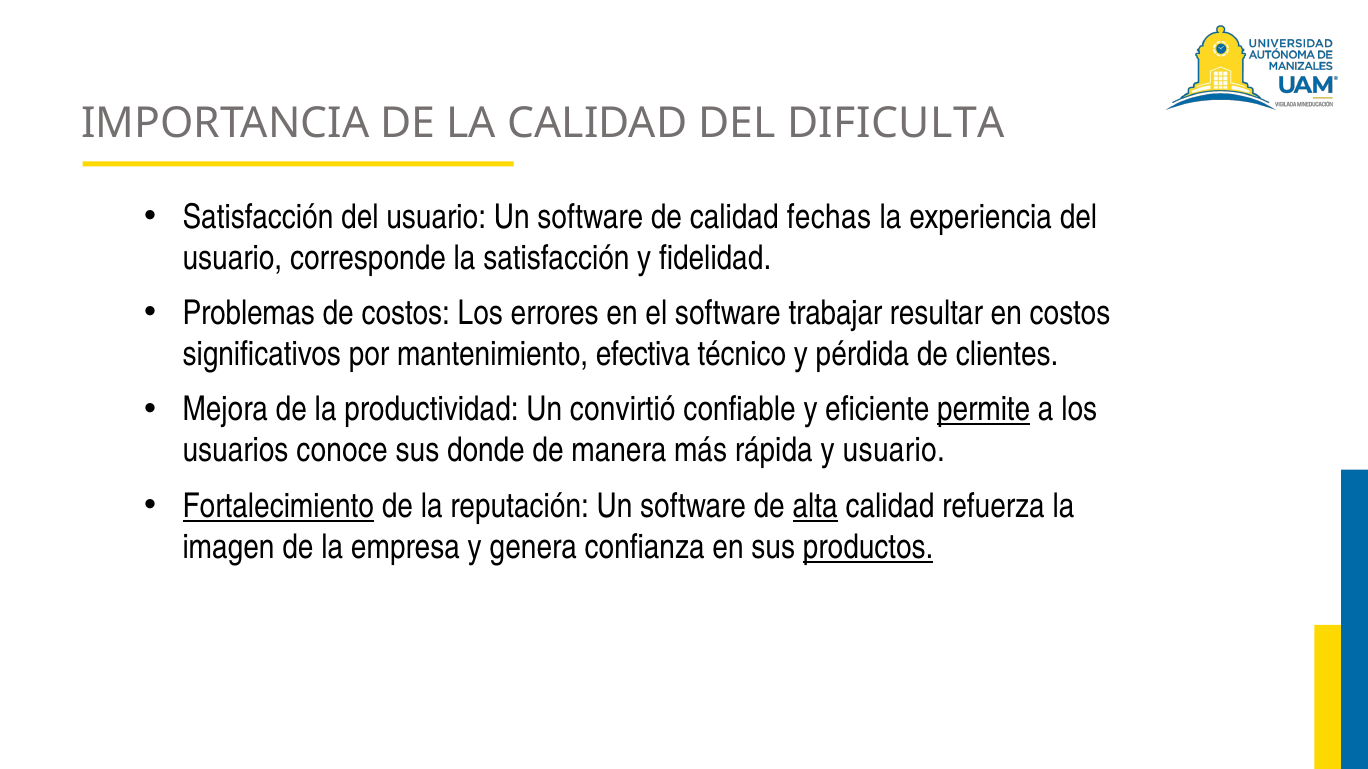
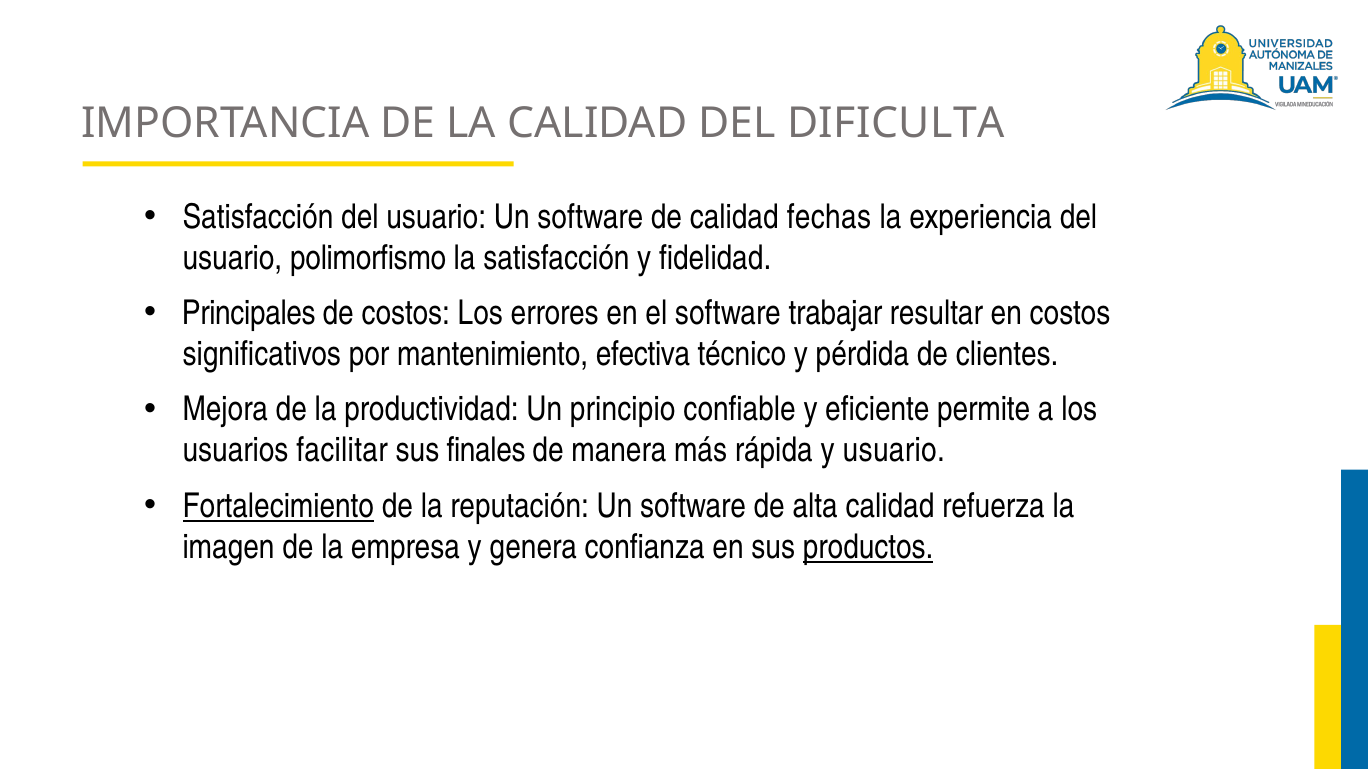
corresponde: corresponde -> polimorfismo
Problemas: Problemas -> Principales
convirtió: convirtió -> principio
permite underline: present -> none
conoce: conoce -> facilitar
donde: donde -> finales
alta underline: present -> none
